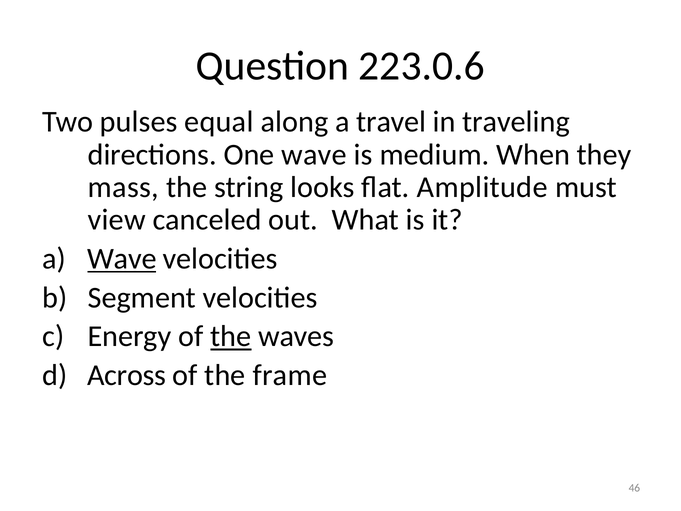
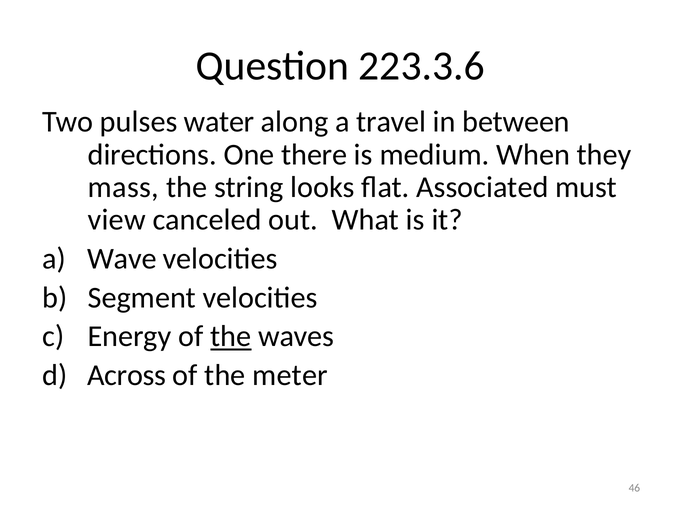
223.0.6: 223.0.6 -> 223.3.6
equal: equal -> water
traveling: traveling -> between
One wave: wave -> there
Amplitude: Amplitude -> Associated
Wave at (122, 259) underline: present -> none
frame: frame -> meter
